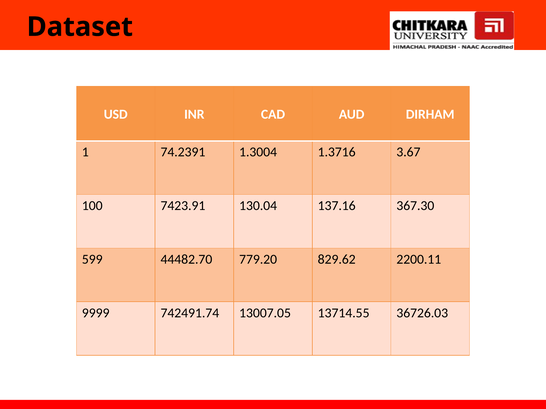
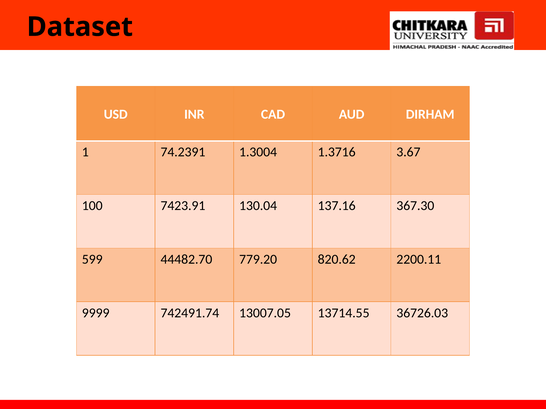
829.62: 829.62 -> 820.62
